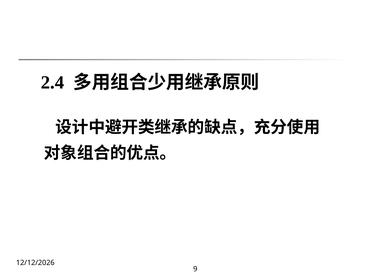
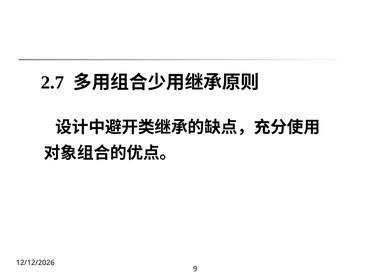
2.4: 2.4 -> 2.7
